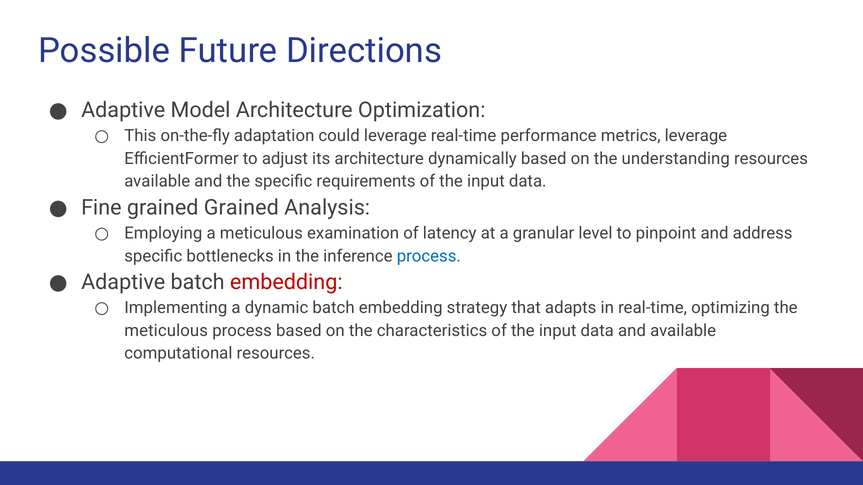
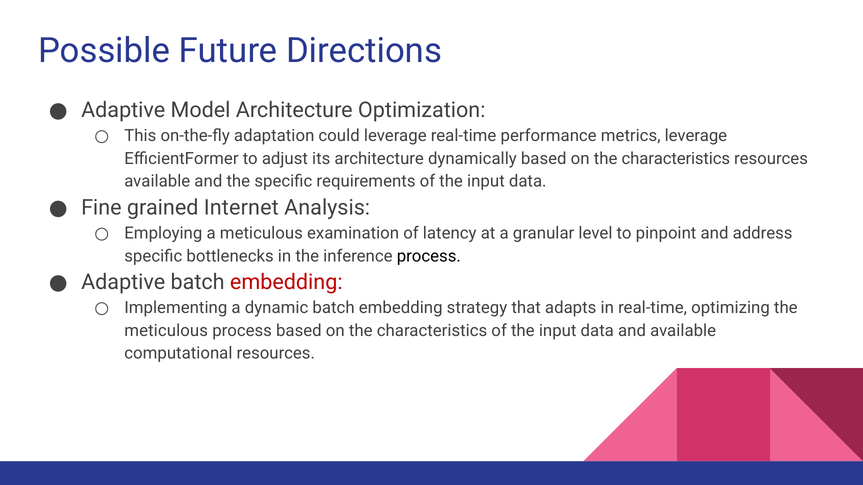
understanding at (676, 159): understanding -> characteristics
grained Grained: Grained -> Internet
process at (429, 256) colour: blue -> black
